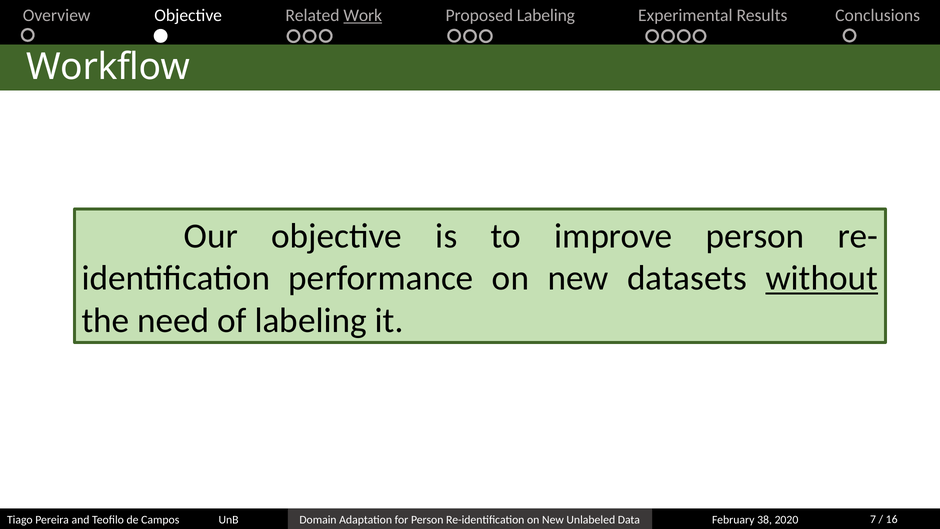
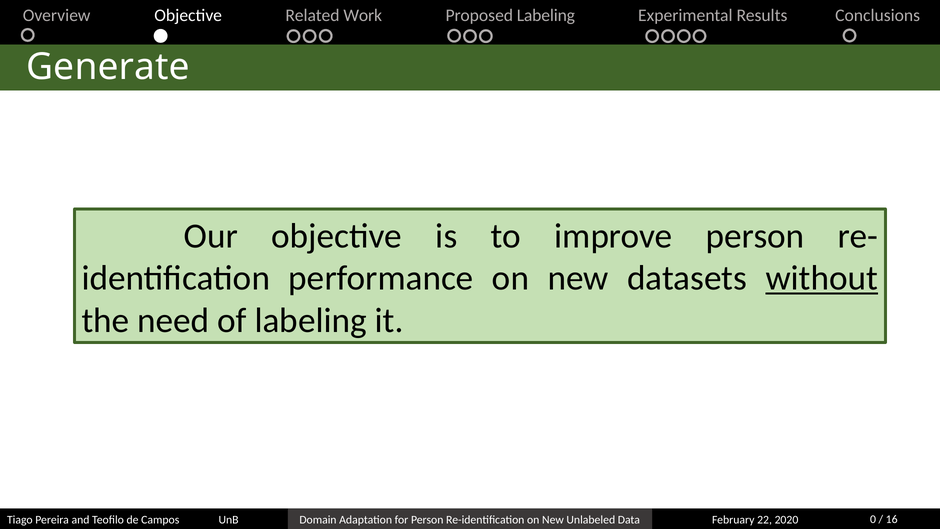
Work underline: present -> none
Workflow: Workflow -> Generate
38: 38 -> 22
7: 7 -> 0
